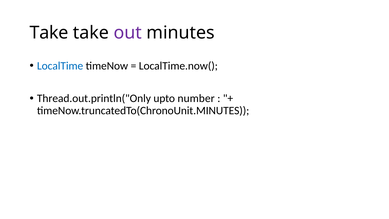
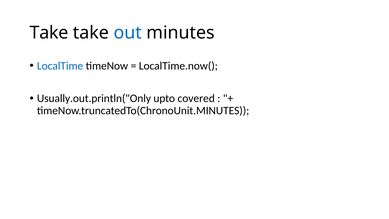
out colour: purple -> blue
Thread.out.println("Only: Thread.out.println("Only -> Usually.out.println("Only
number: number -> covered
